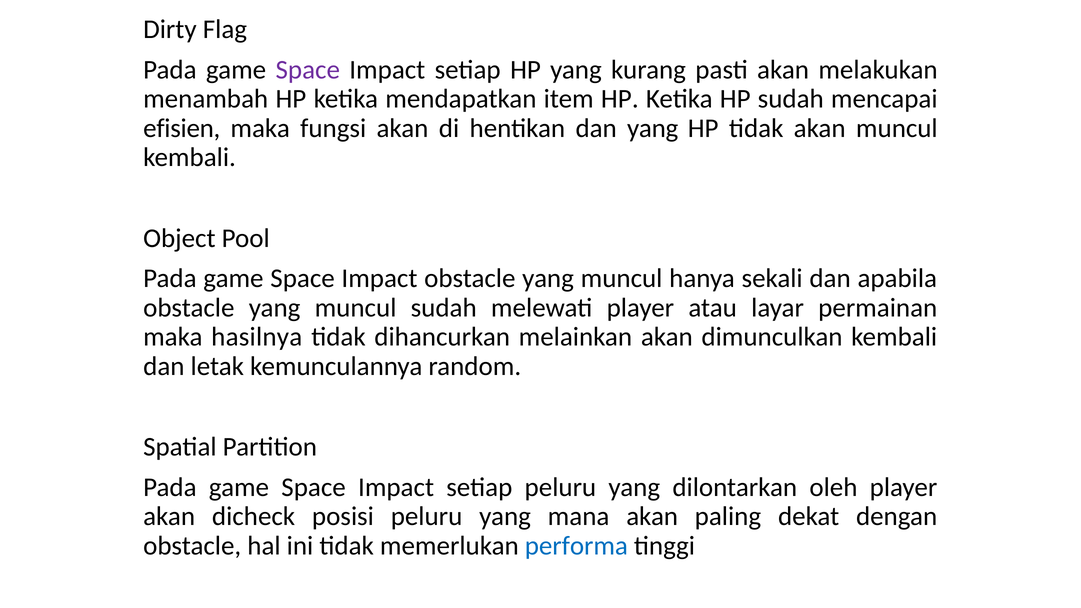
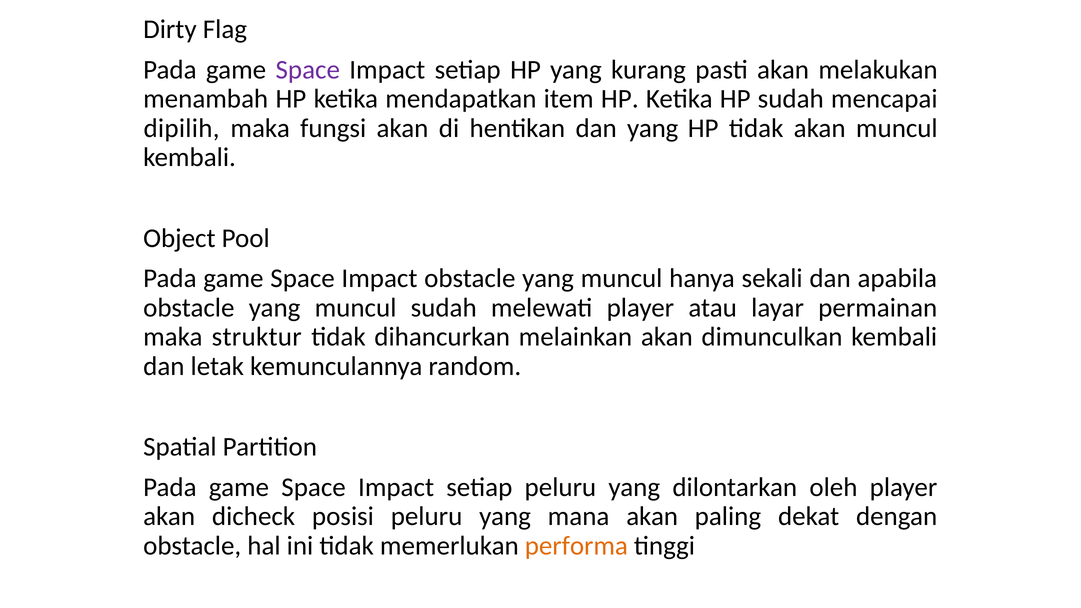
efisien: efisien -> dipilih
hasilnya: hasilnya -> struktur
performa colour: blue -> orange
